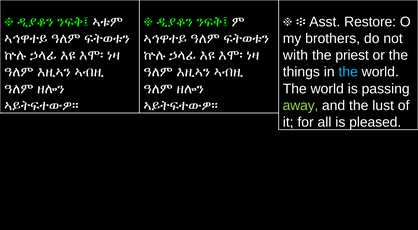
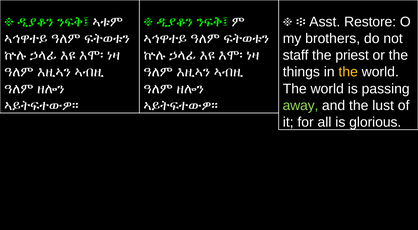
with: with -> staff
the at (348, 72) colour: light blue -> yellow
pleased: pleased -> glorious
